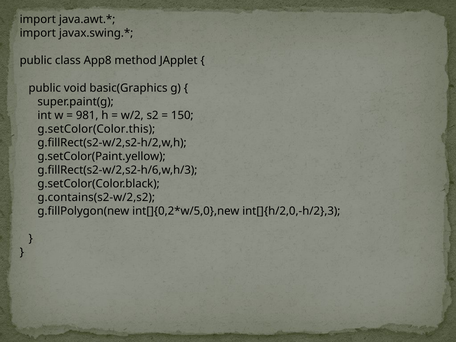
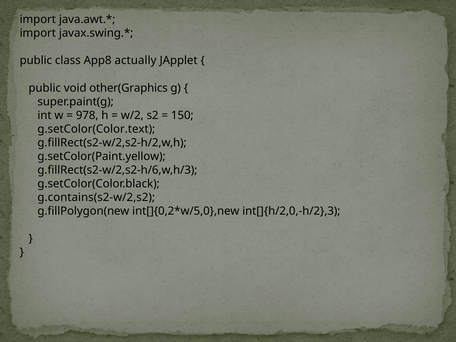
method: method -> actually
basic(Graphics: basic(Graphics -> other(Graphics
981: 981 -> 978
g.setColor(Color.this: g.setColor(Color.this -> g.setColor(Color.text
